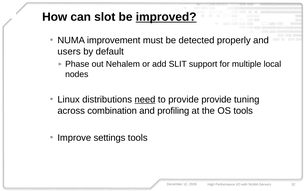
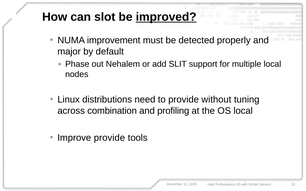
users: users -> major
need underline: present -> none
provide provide: provide -> without
OS tools: tools -> local
Improve settings: settings -> provide
